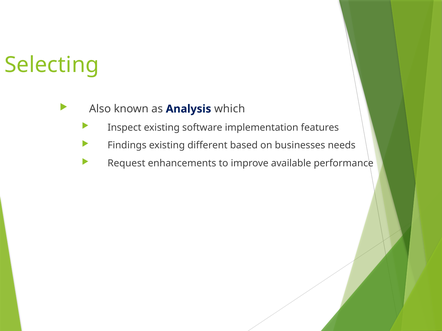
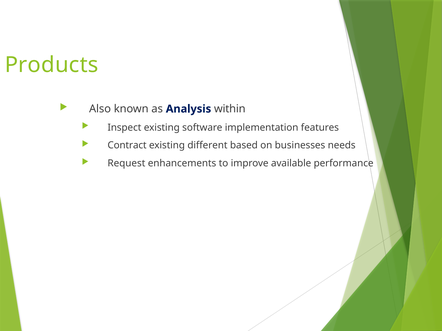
Selecting: Selecting -> Products
which: which -> within
Findings: Findings -> Contract
